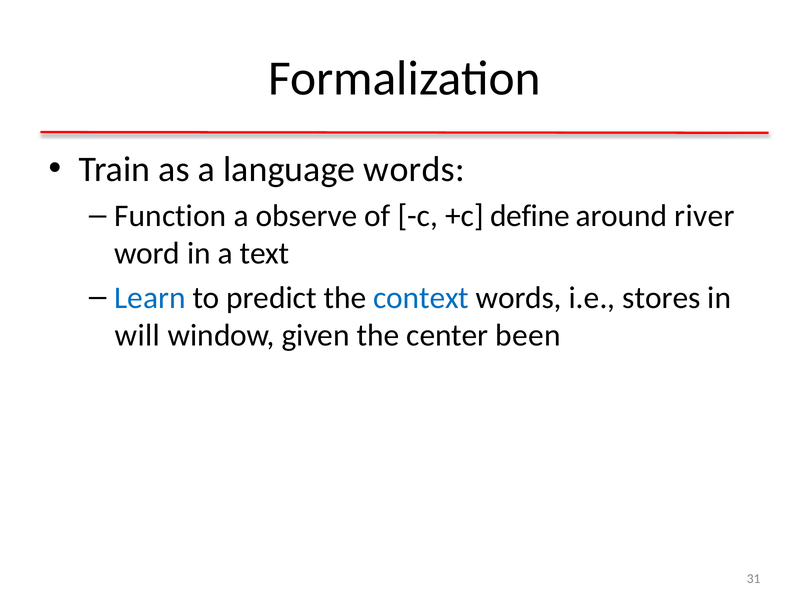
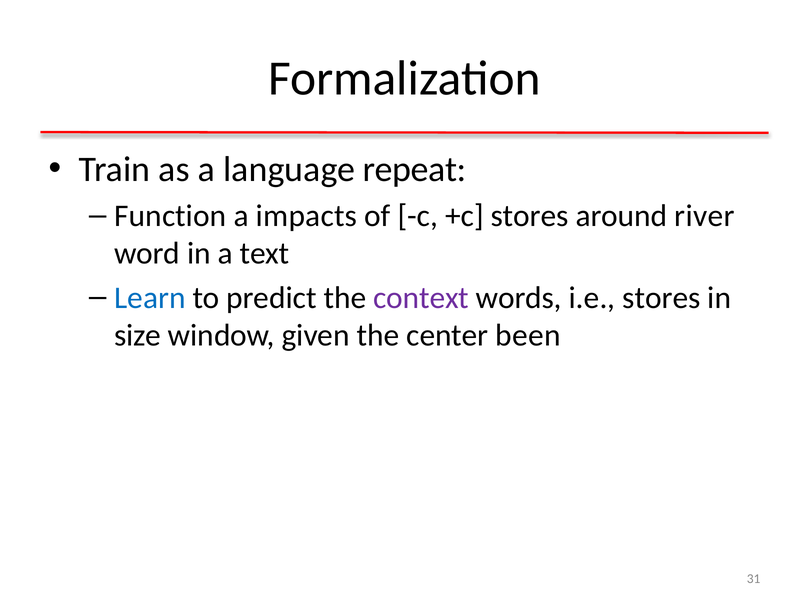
language words: words -> repeat
observe: observe -> impacts
+c define: define -> stores
context colour: blue -> purple
will: will -> size
